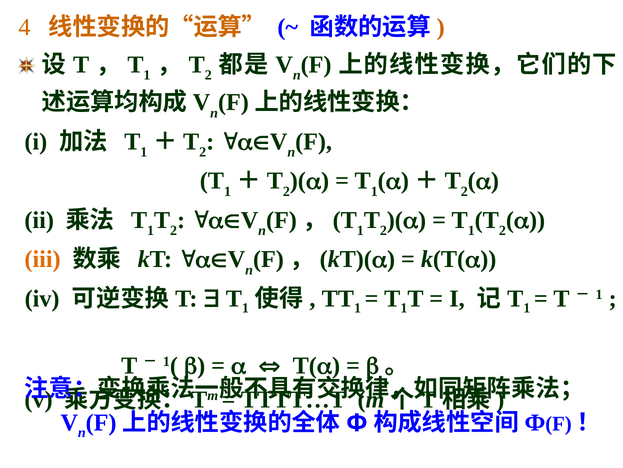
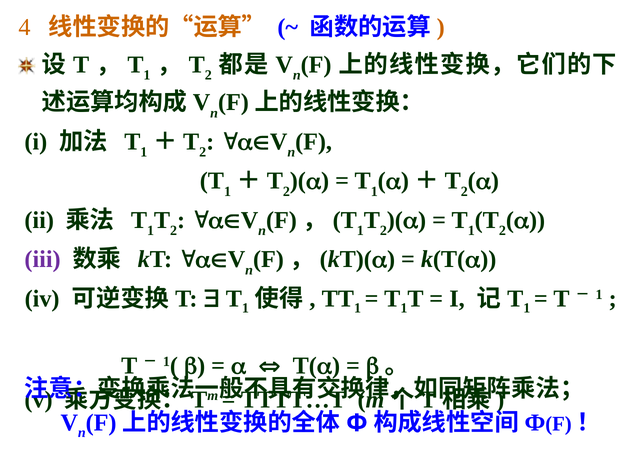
iii colour: orange -> purple
